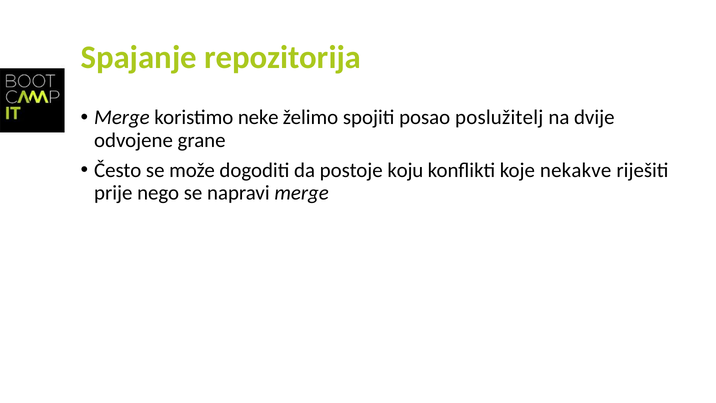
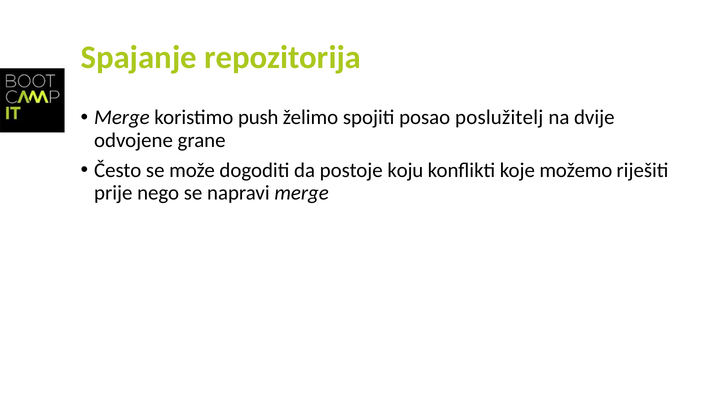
neke: neke -> push
nekakve: nekakve -> možemo
